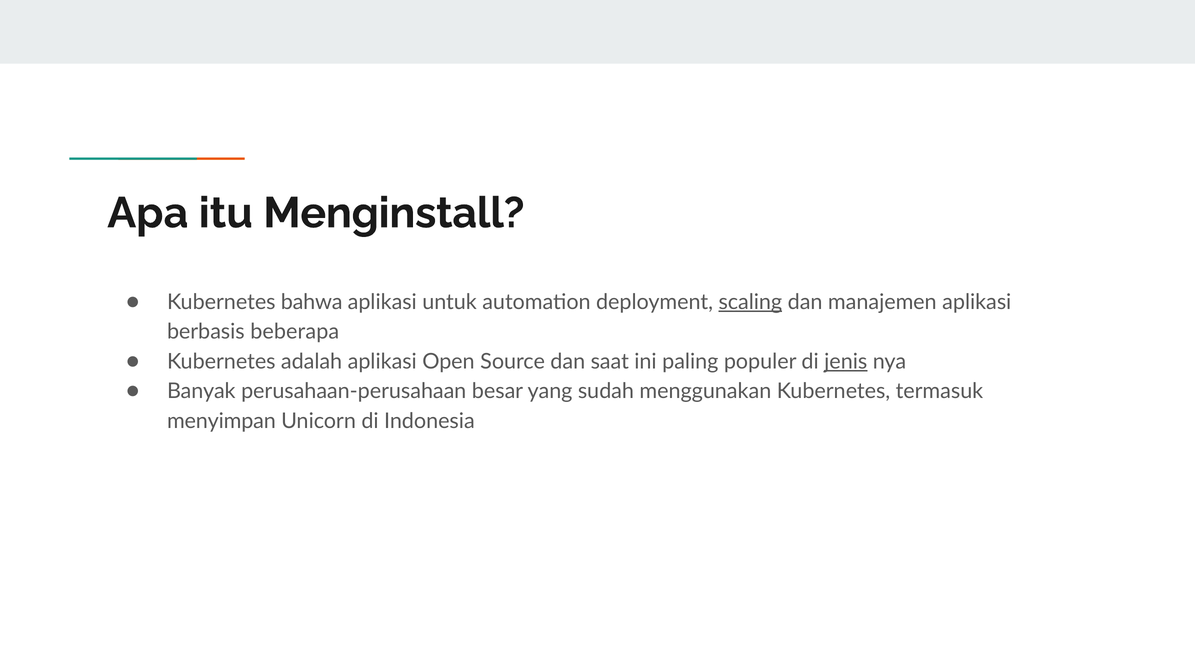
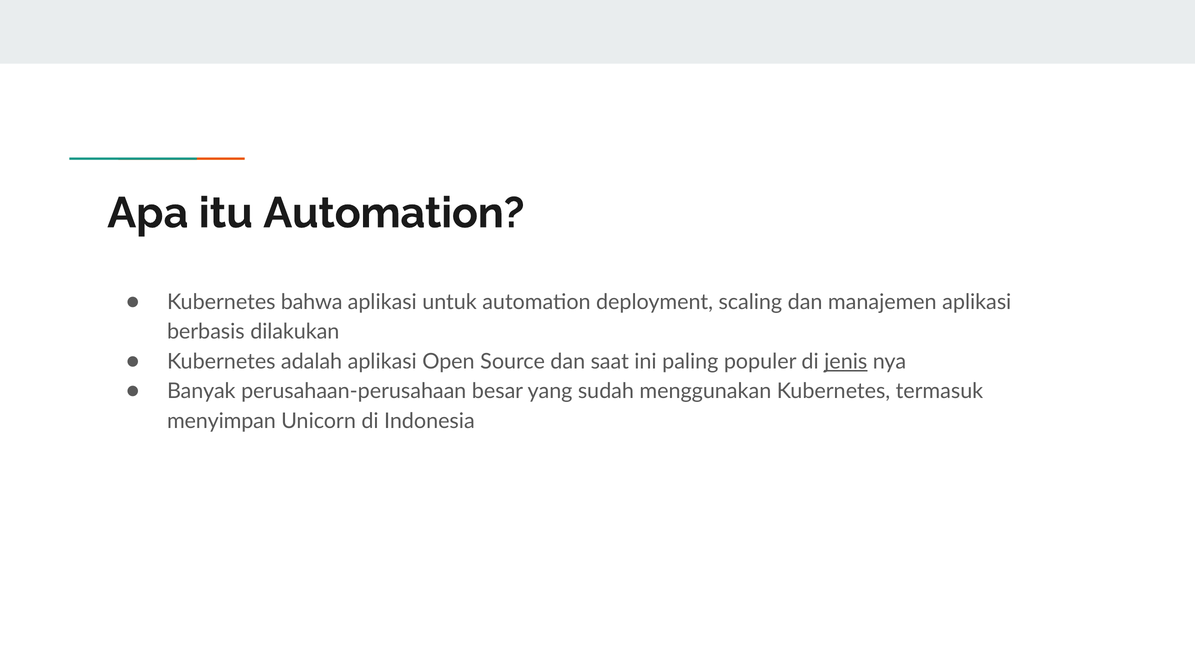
itu Menginstall: Menginstall -> Automation
scaling underline: present -> none
beberapa: beberapa -> dilakukan
